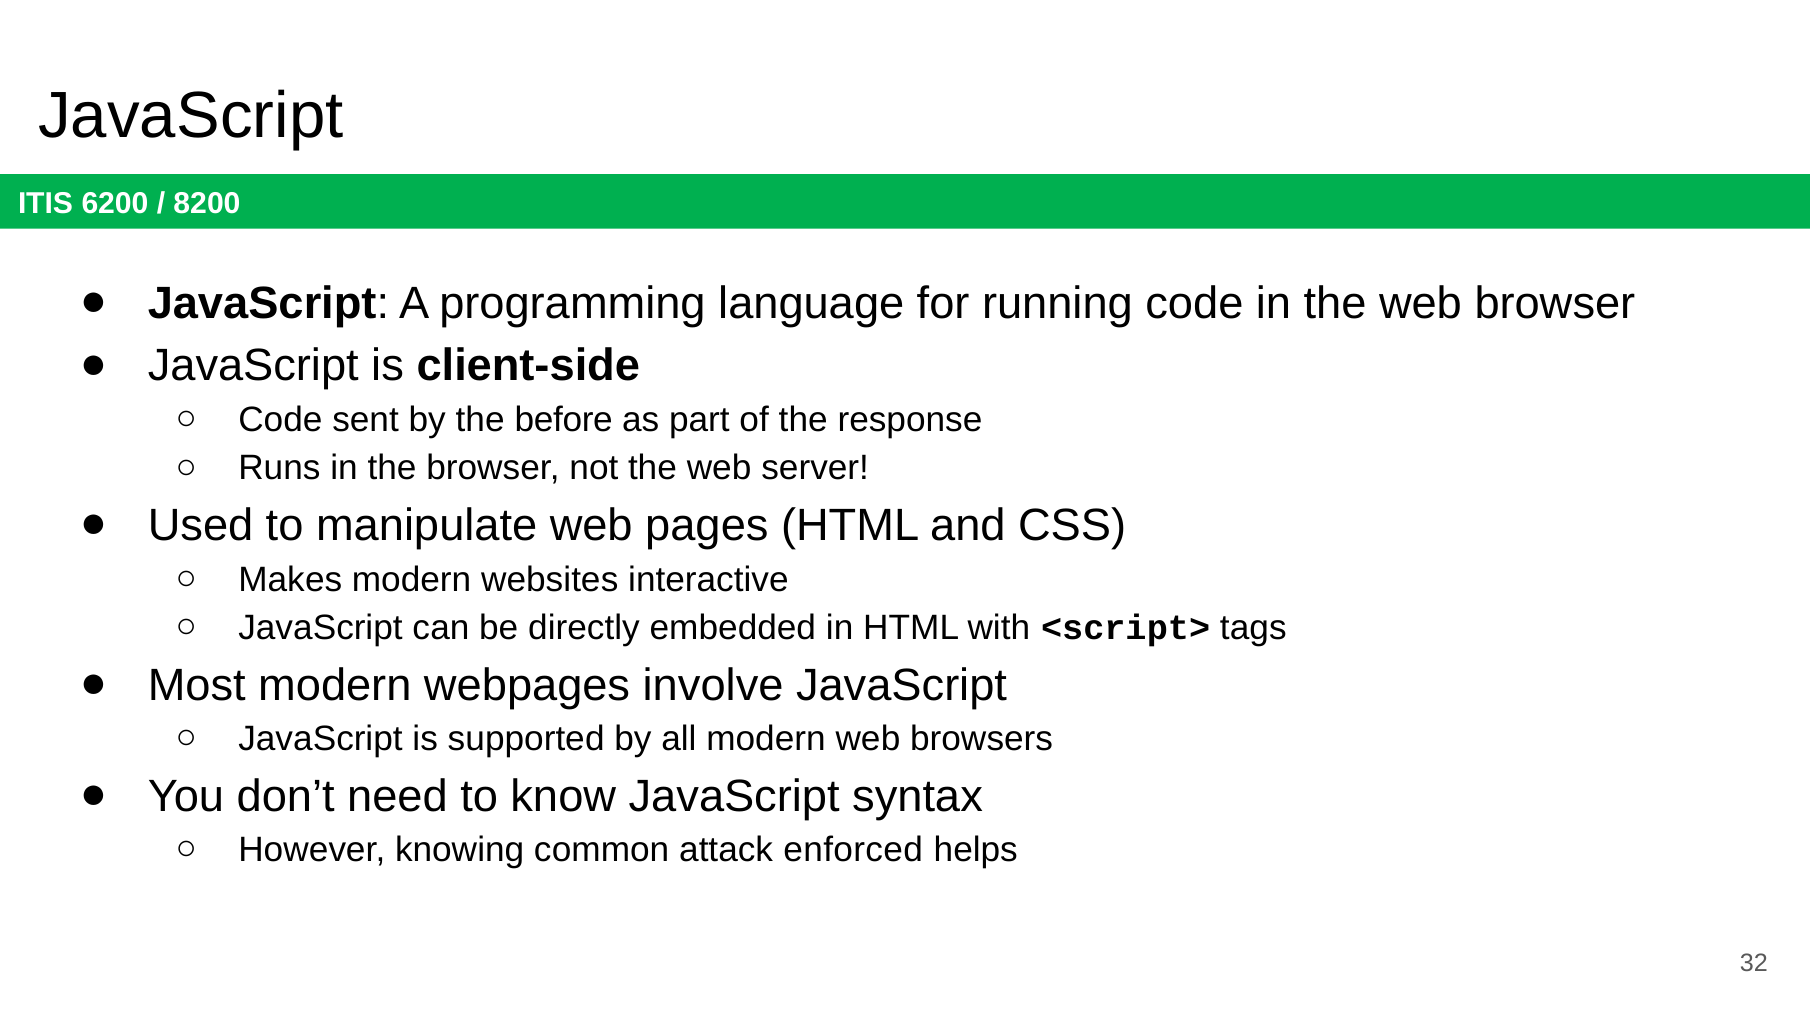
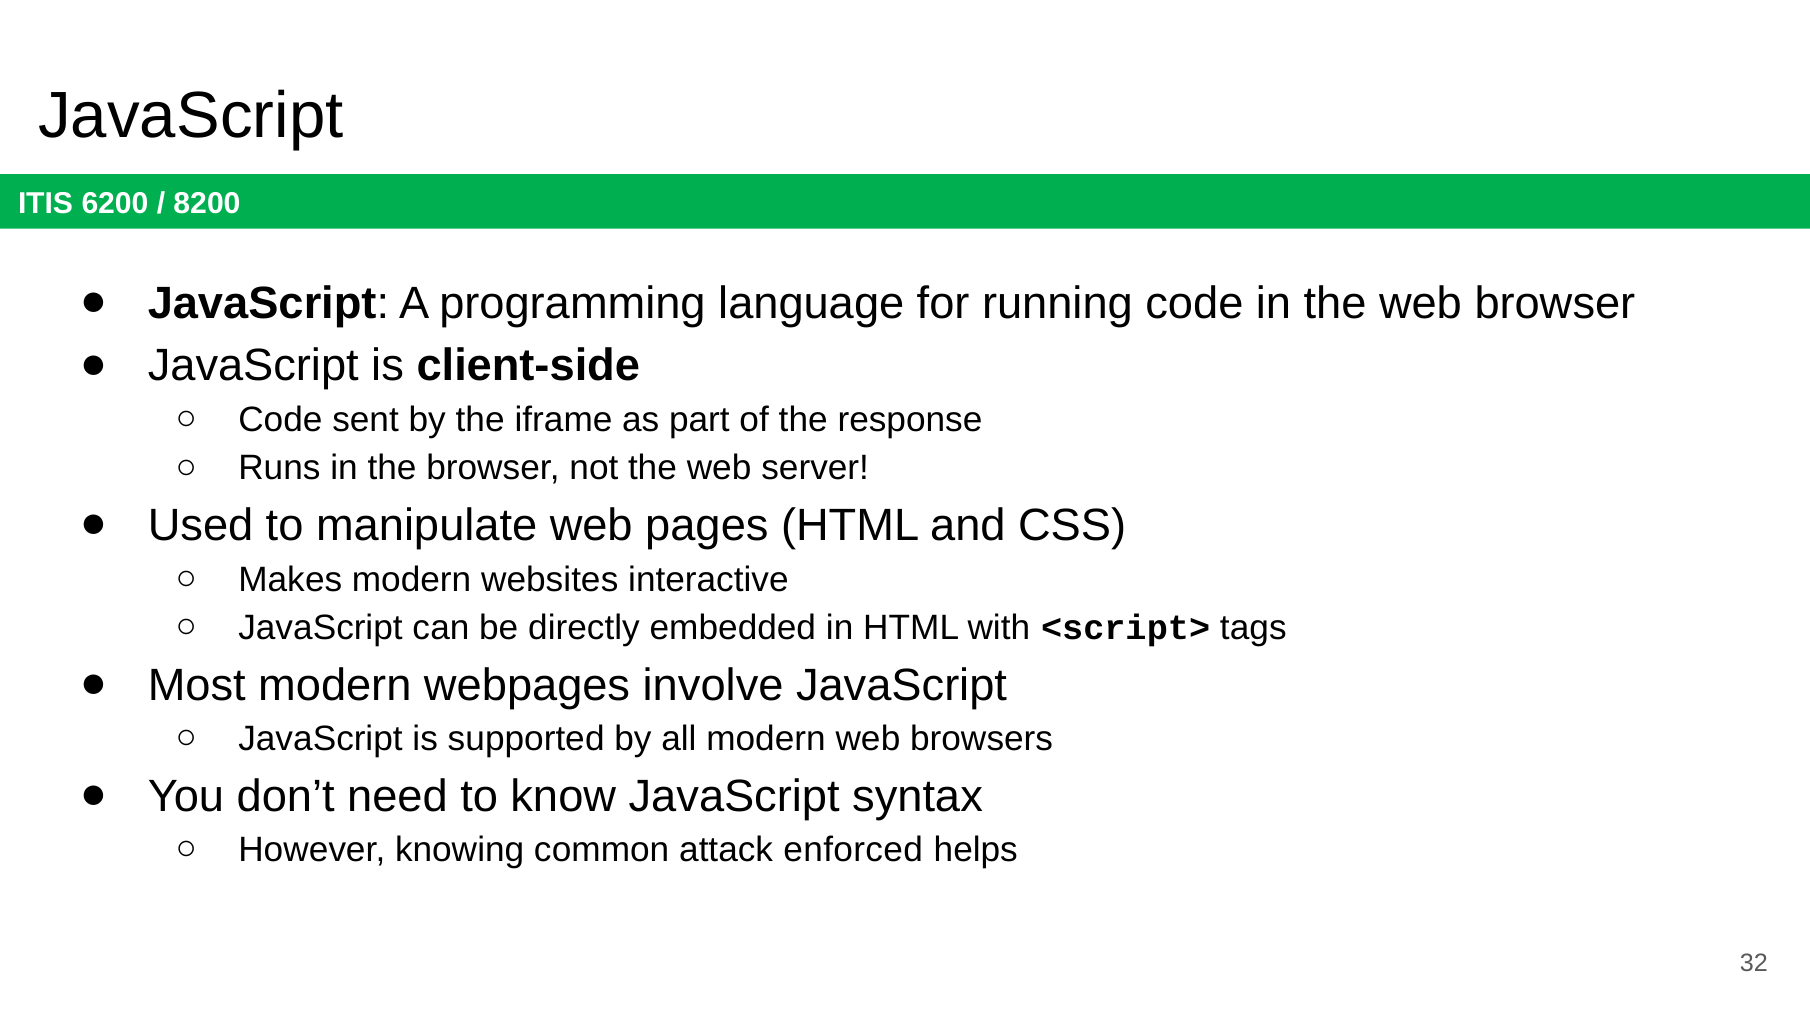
before: before -> iframe
